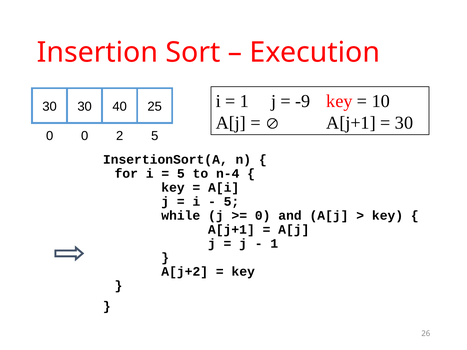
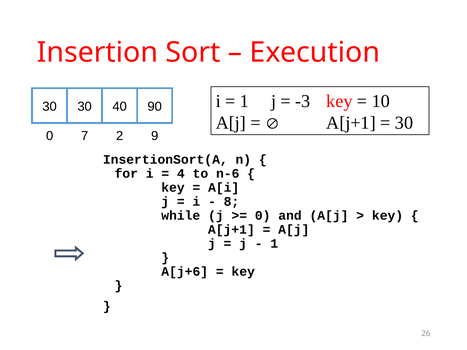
-9: -9 -> -3
25: 25 -> 90
0 0: 0 -> 7
2 5: 5 -> 9
5 at (181, 174): 5 -> 4
n-4: n-4 -> n-6
5 at (231, 202): 5 -> 8
A[j+2: A[j+2 -> A[j+6
